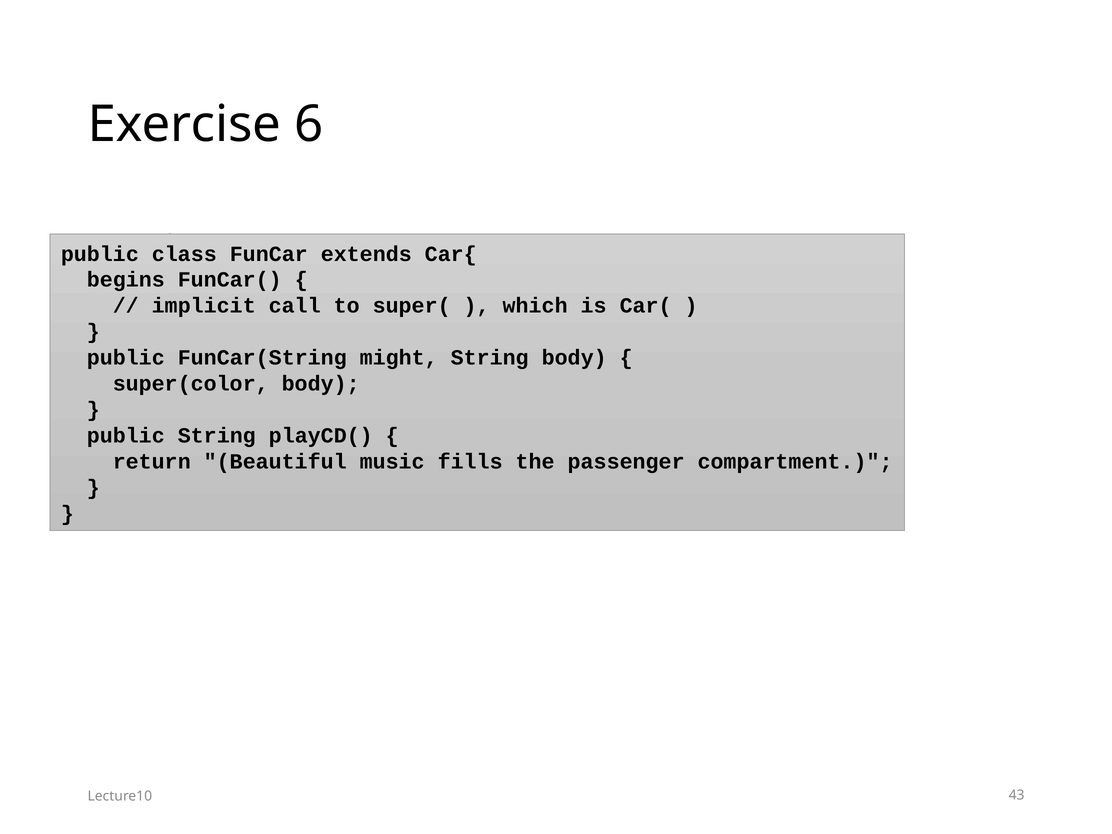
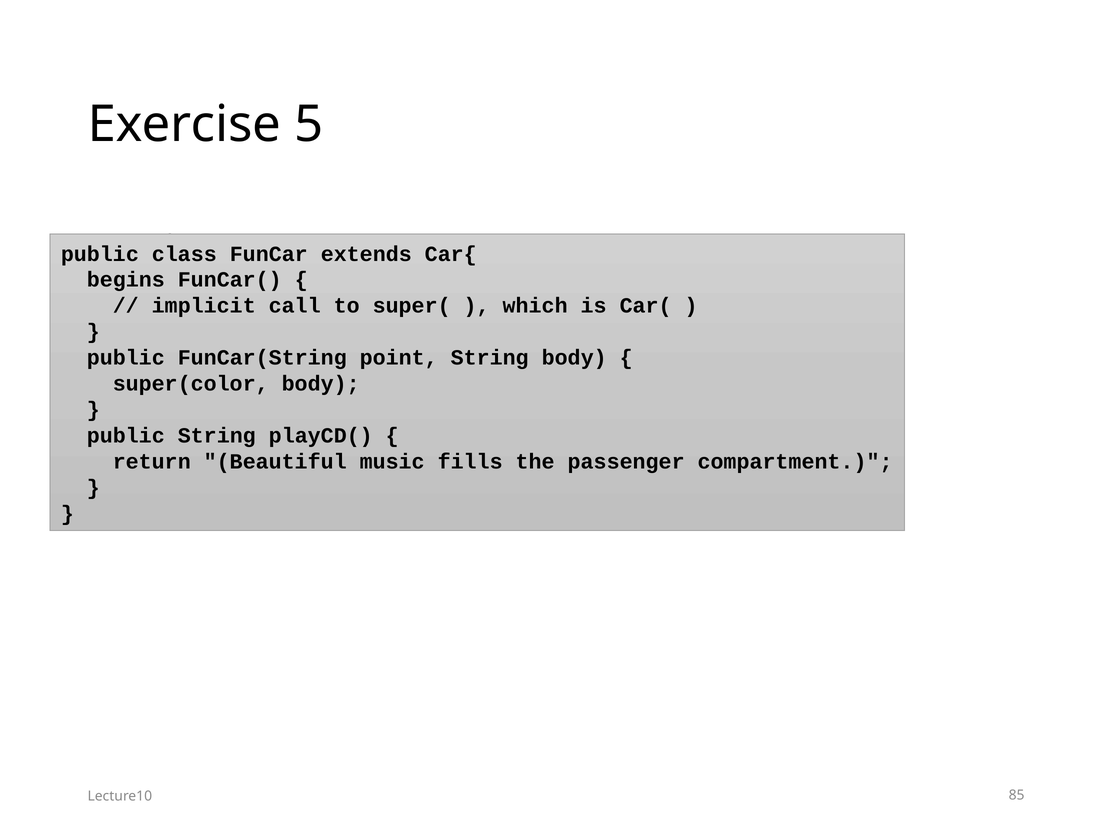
6: 6 -> 5
might: might -> point
43: 43 -> 85
